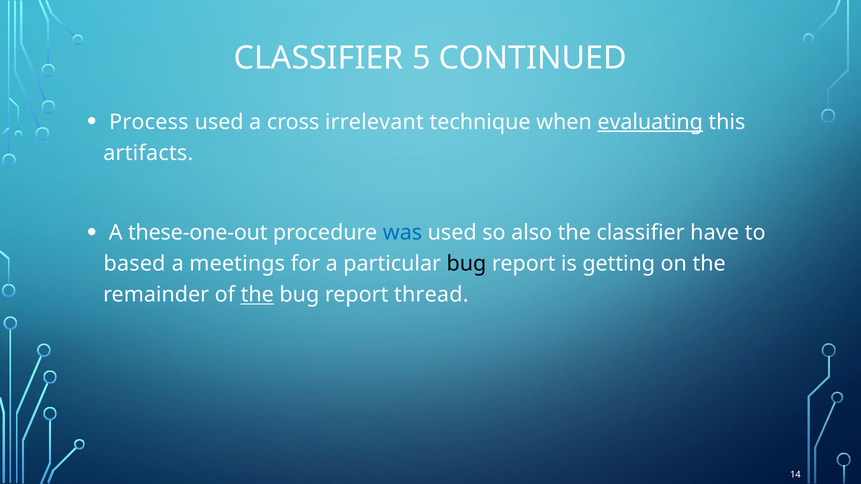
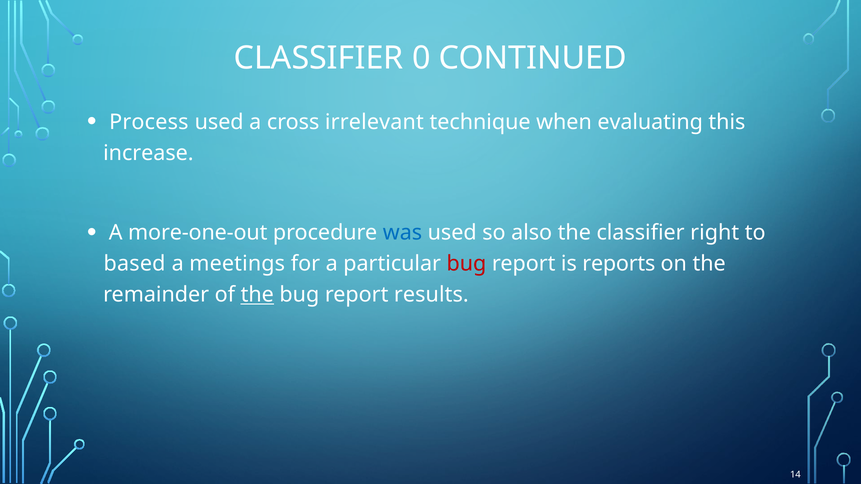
5: 5 -> 0
evaluating underline: present -> none
artifacts: artifacts -> increase
these-one-out: these-one-out -> more-one-out
have: have -> right
bug at (466, 264) colour: black -> red
getting: getting -> reports
thread: thread -> results
